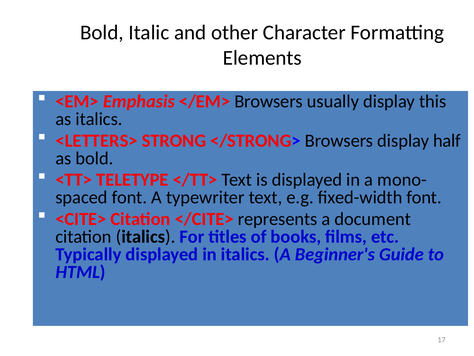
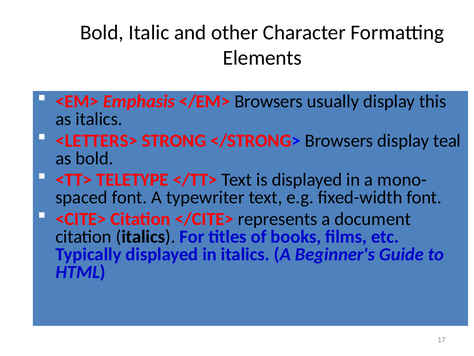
half: half -> teal
